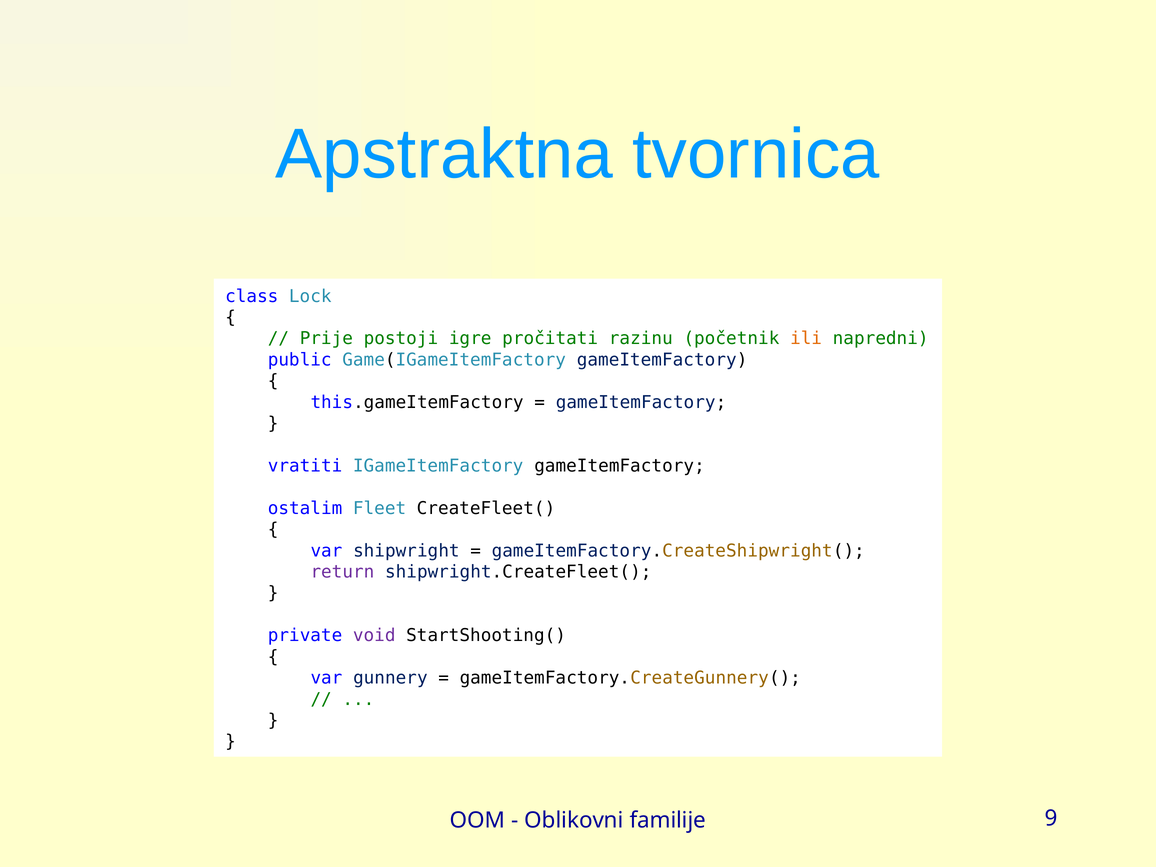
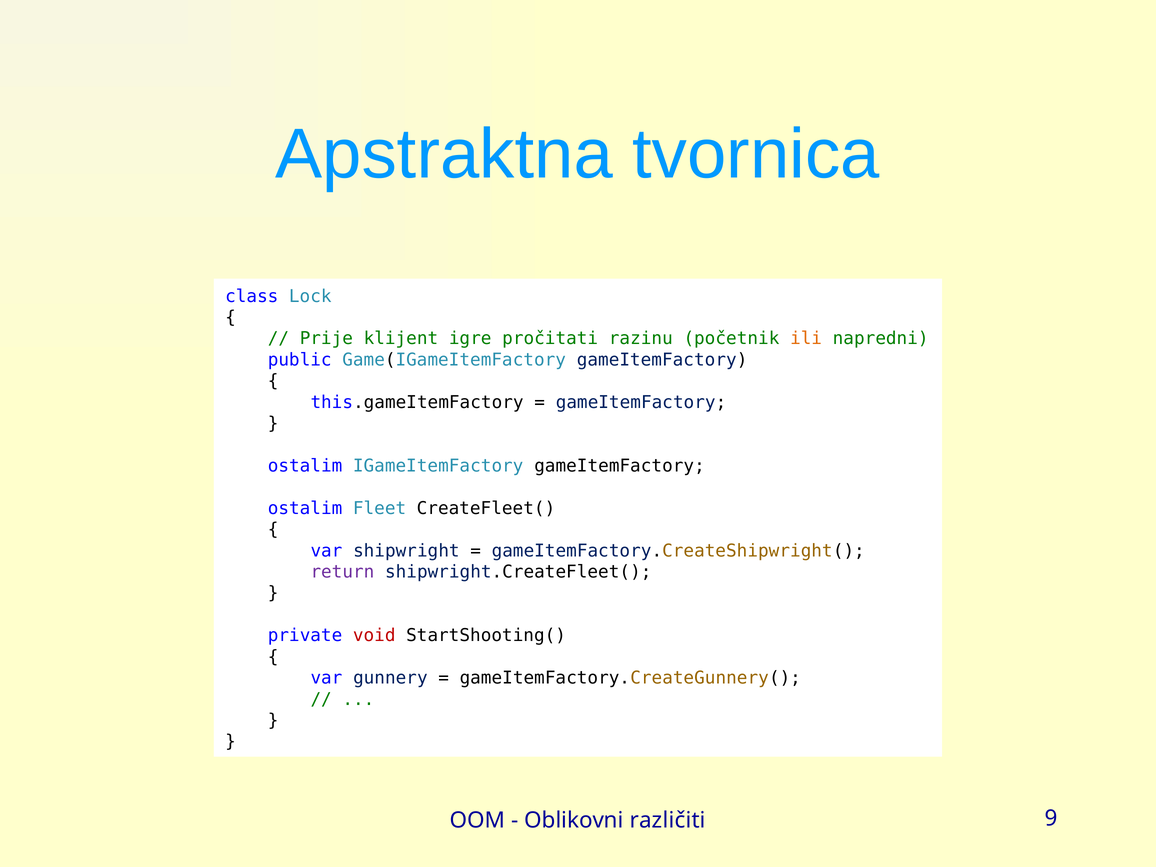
postoji: postoji -> klijent
vratiti at (305, 466): vratiti -> ostalim
void colour: purple -> red
familije: familije -> različiti
